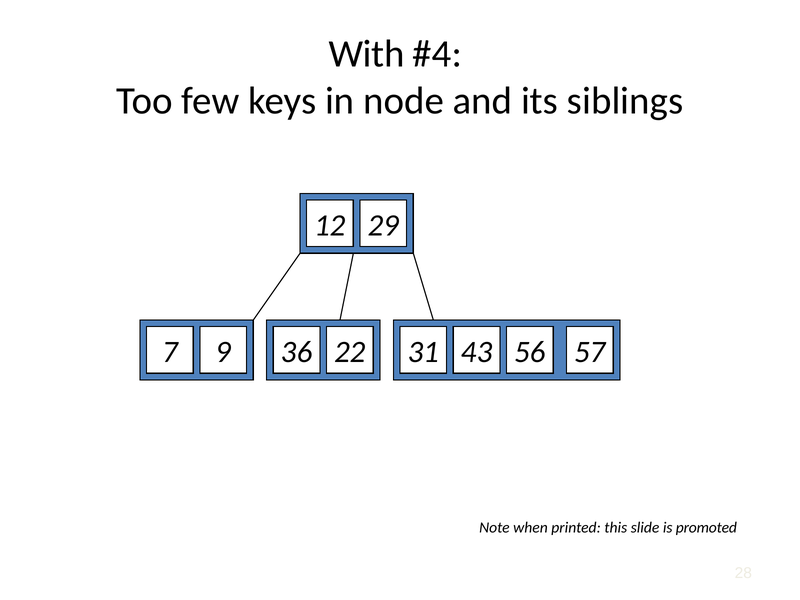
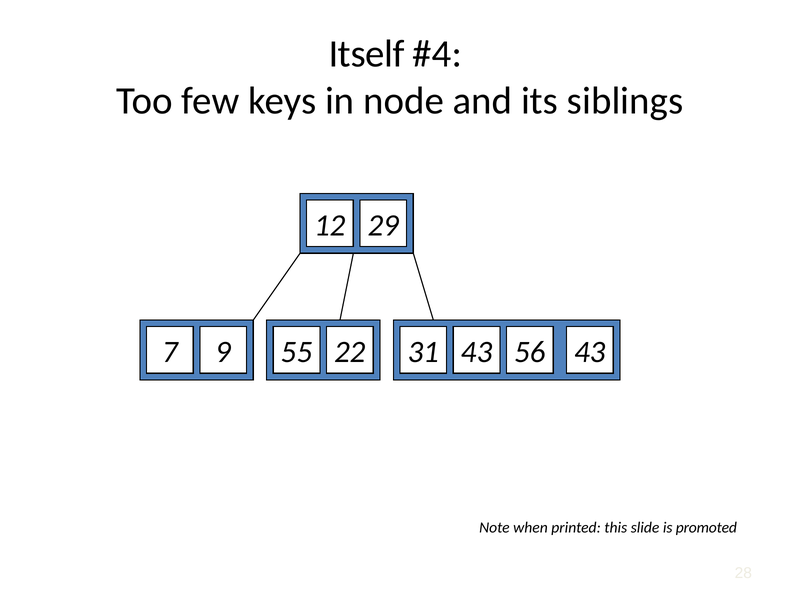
With: With -> Itself
36: 36 -> 55
22 57: 57 -> 43
